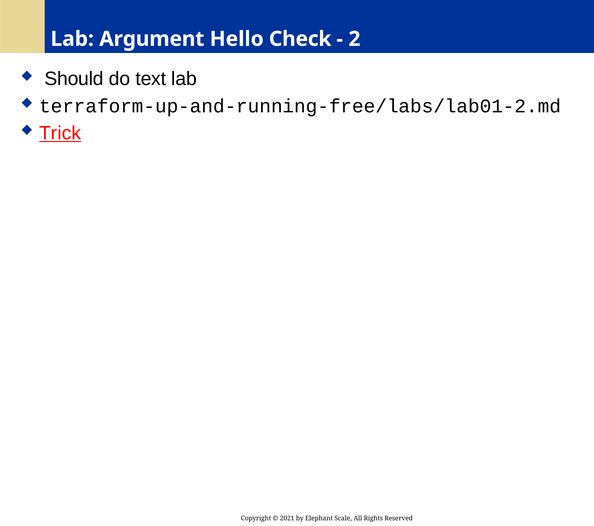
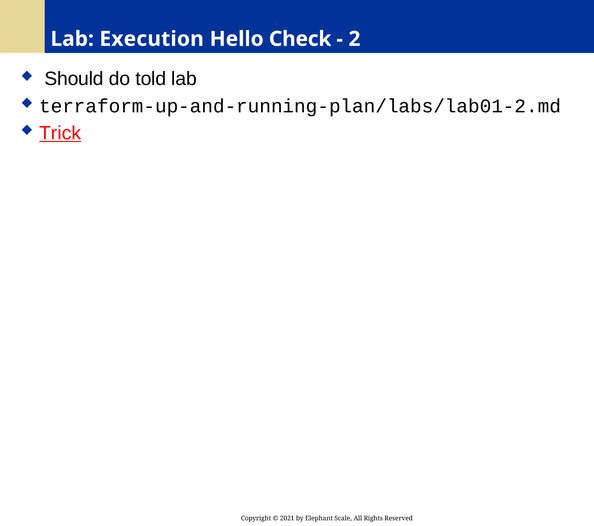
Argument: Argument -> Execution
text: text -> told
terraform-up-and-running-free/labs/lab01-2.md: terraform-up-and-running-free/labs/lab01-2.md -> terraform-up-and-running-plan/labs/lab01-2.md
